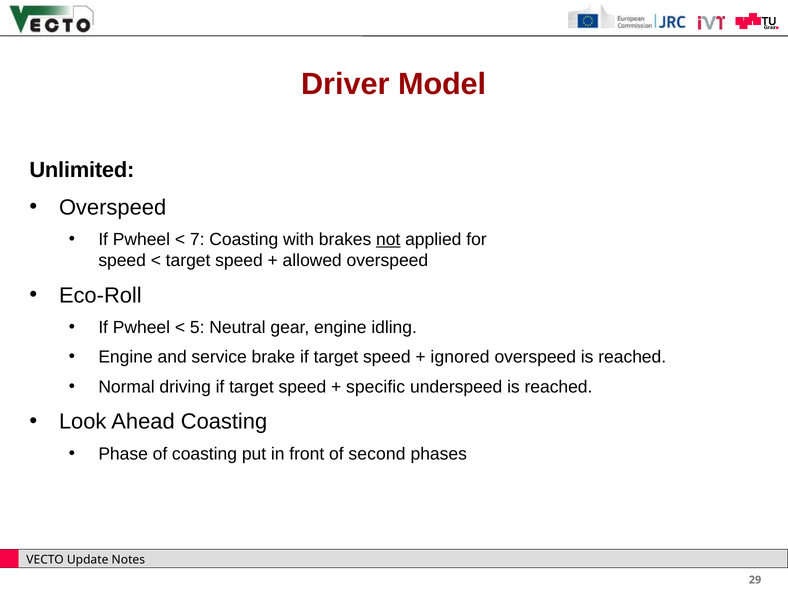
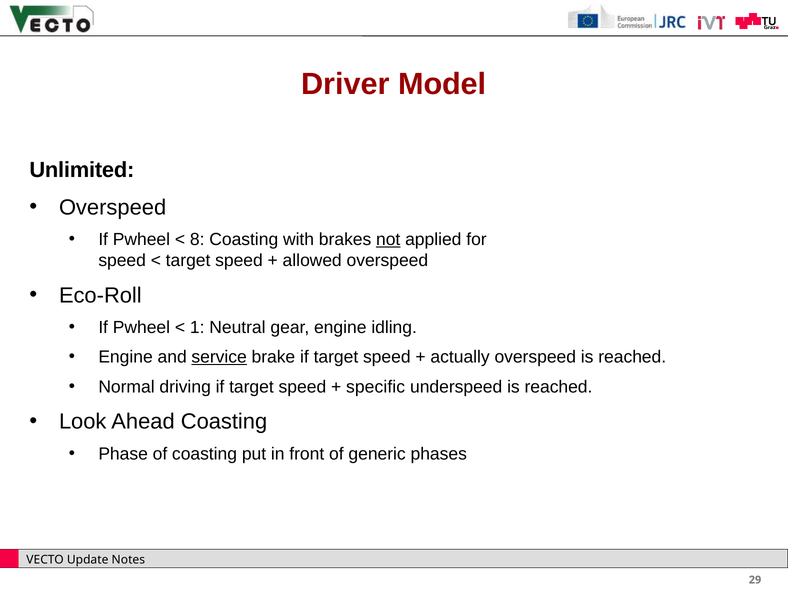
7: 7 -> 8
5: 5 -> 1
service underline: none -> present
ignored: ignored -> actually
second: second -> generic
